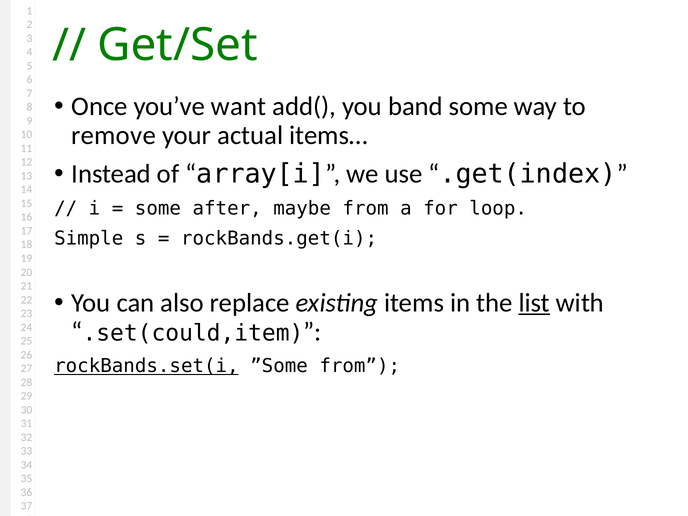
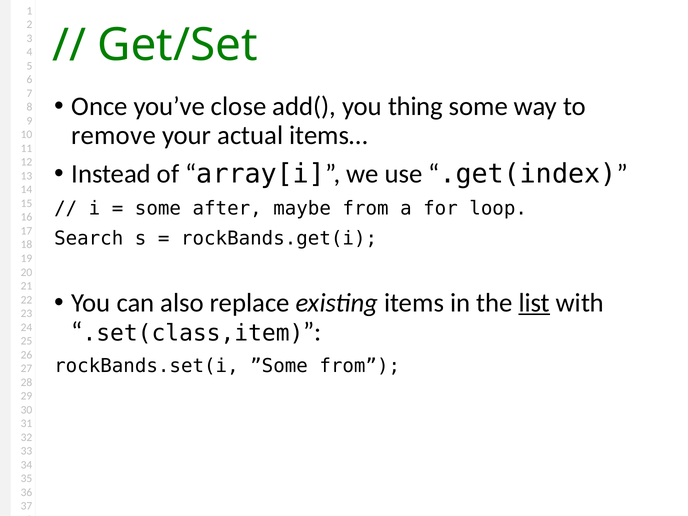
want: want -> close
band: band -> thing
Simple: Simple -> Search
.set(could,item: .set(could,item -> .set(class,item
rockBands.set(i underline: present -> none
